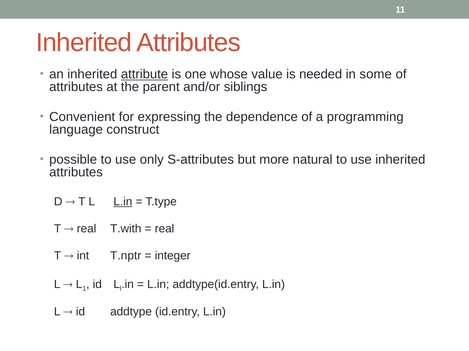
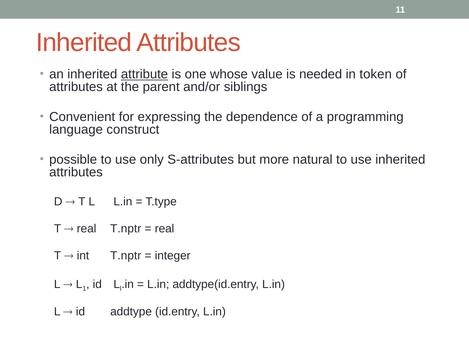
some: some -> token
L.in at (123, 202) underline: present -> none
real T.with: T.with -> T.nptr
